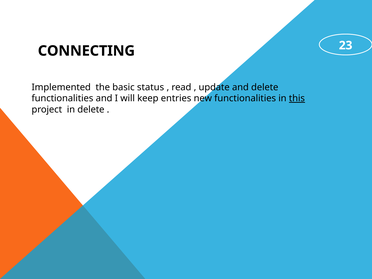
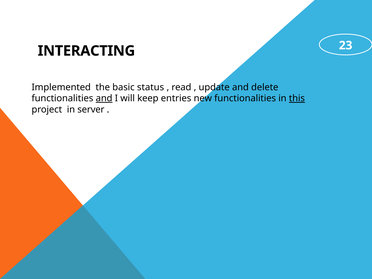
CONNECTING: CONNECTING -> INTERACTING
and at (104, 98) underline: none -> present
in delete: delete -> server
